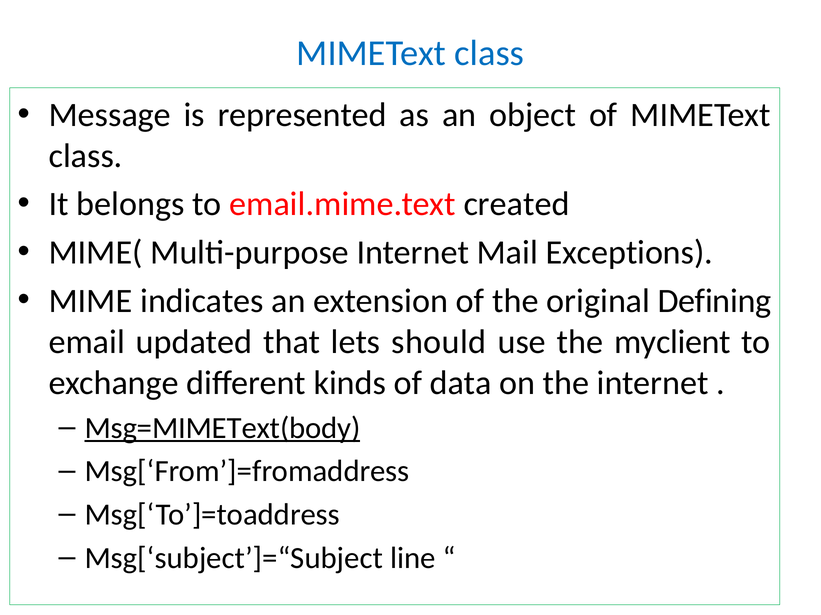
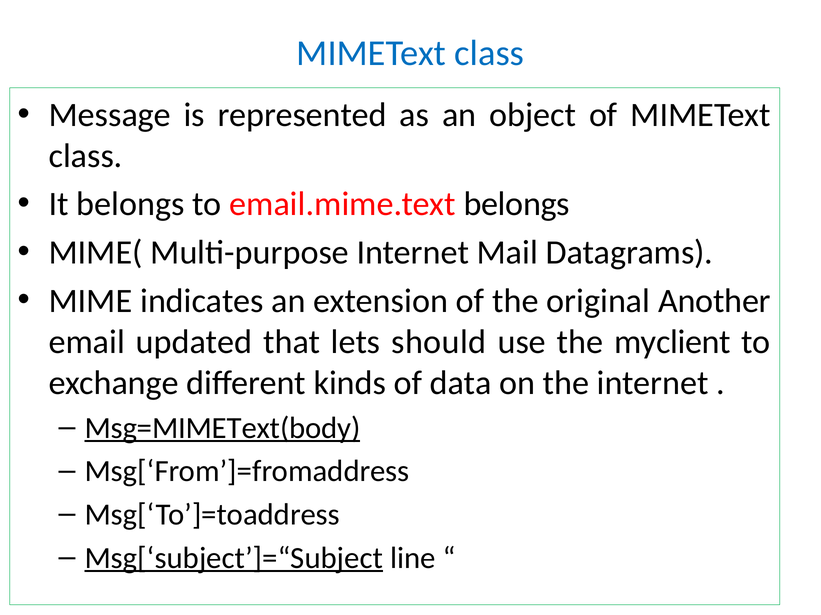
email.mime.text created: created -> belongs
Exceptions: Exceptions -> Datagrams
Defining: Defining -> Another
Msg[‘subject’]=“Subject underline: none -> present
